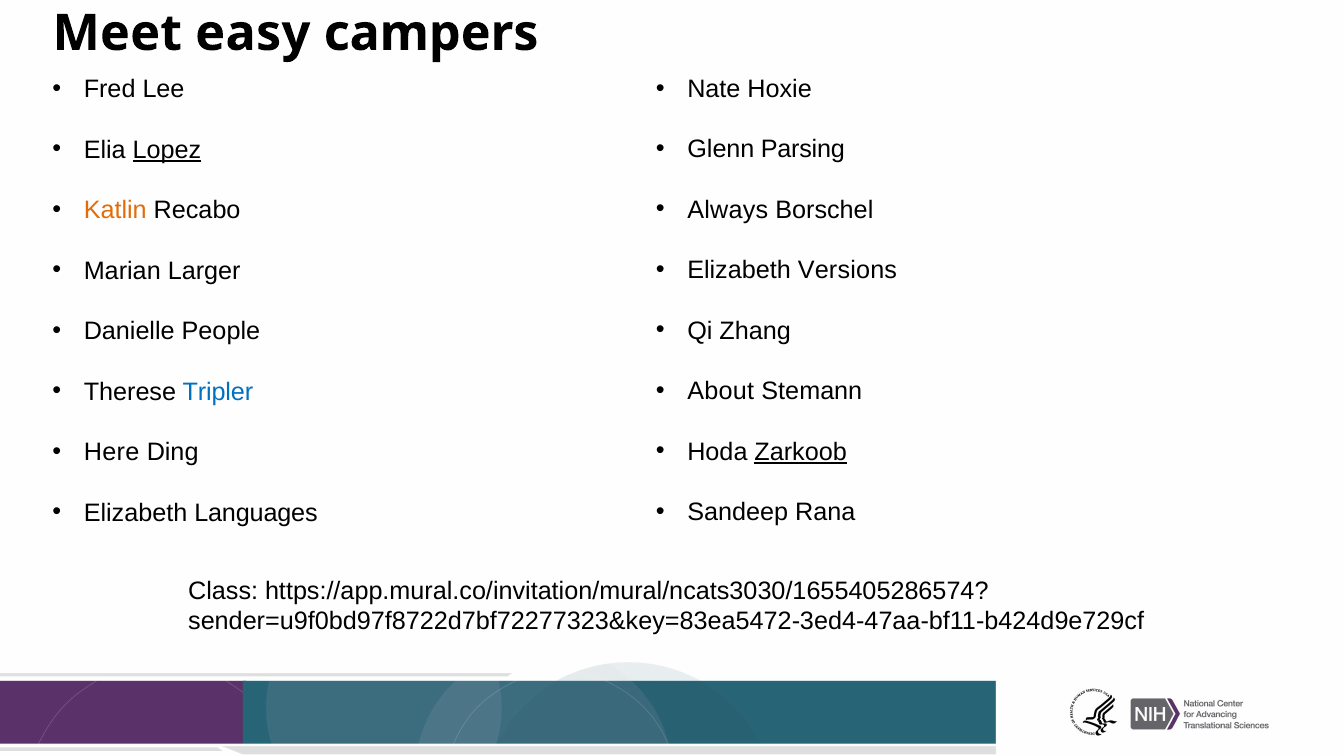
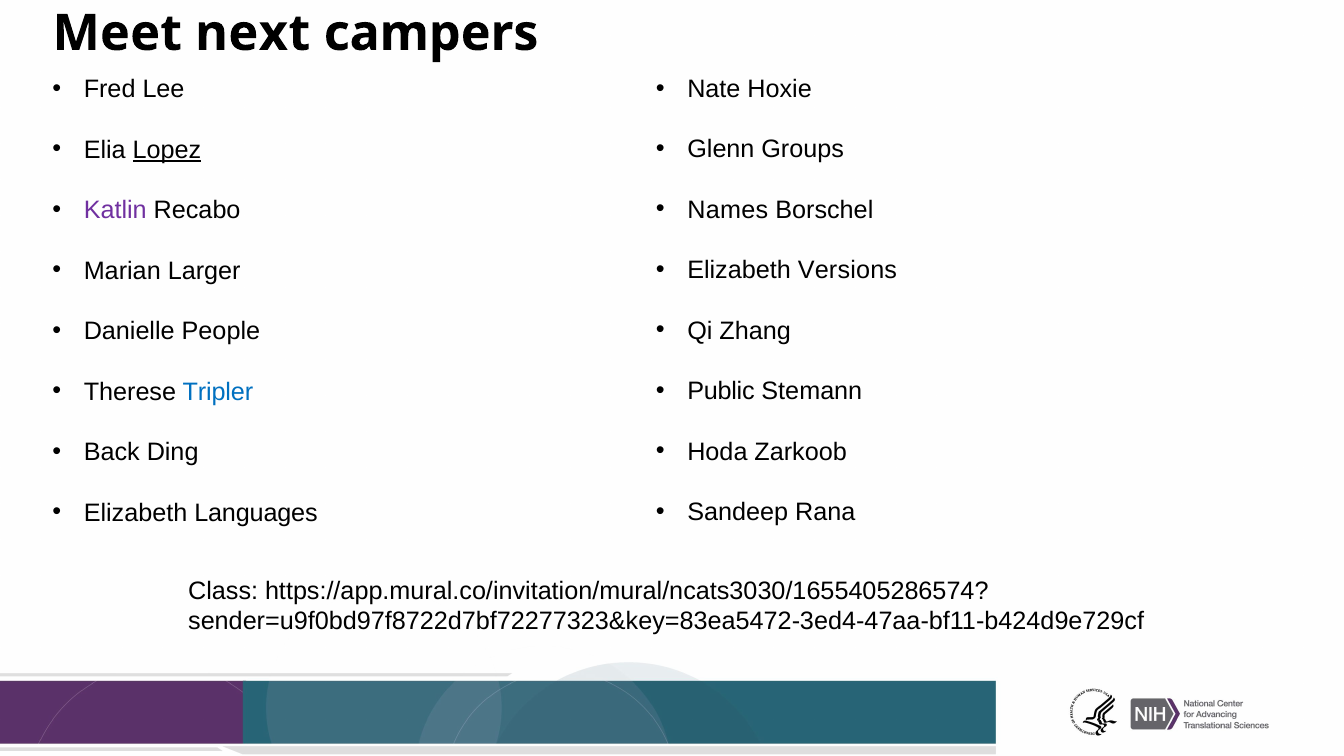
easy: easy -> next
Parsing: Parsing -> Groups
Always: Always -> Names
Katlin colour: orange -> purple
About: About -> Public
Zarkoob underline: present -> none
Here: Here -> Back
